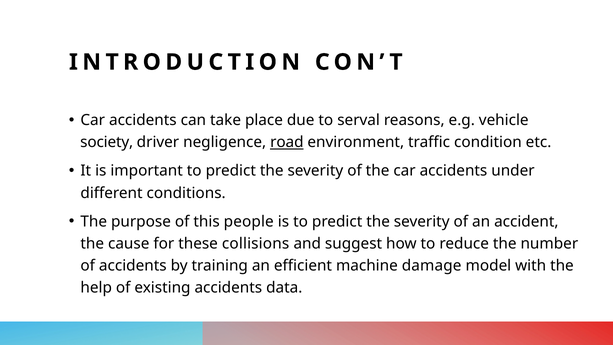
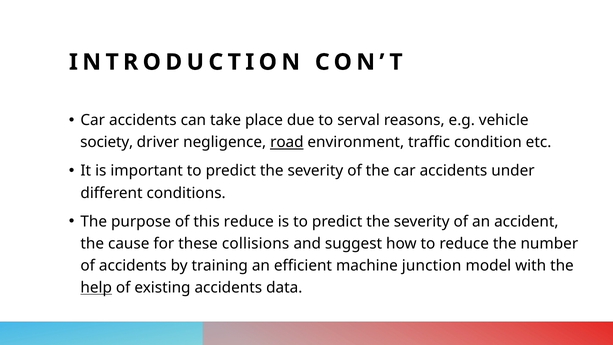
this people: people -> reduce
damage: damage -> junction
help underline: none -> present
